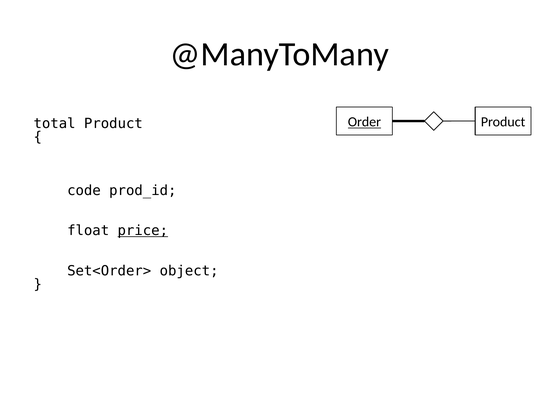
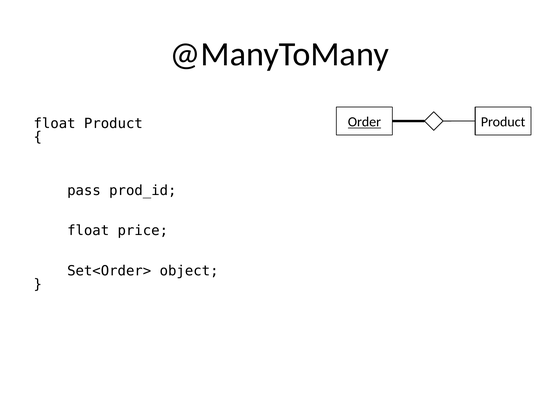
total at (55, 124): total -> float
code: code -> pass
price underline: present -> none
